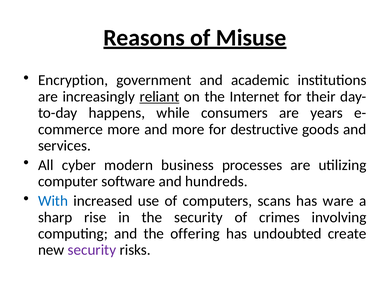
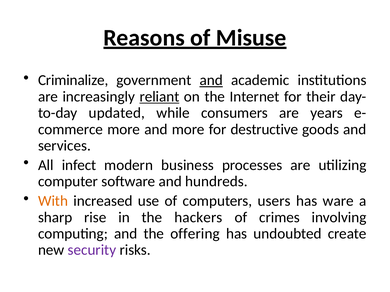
Encryption: Encryption -> Criminalize
and at (211, 80) underline: none -> present
happens: happens -> updated
cyber: cyber -> infect
With colour: blue -> orange
scans: scans -> users
the security: security -> hackers
